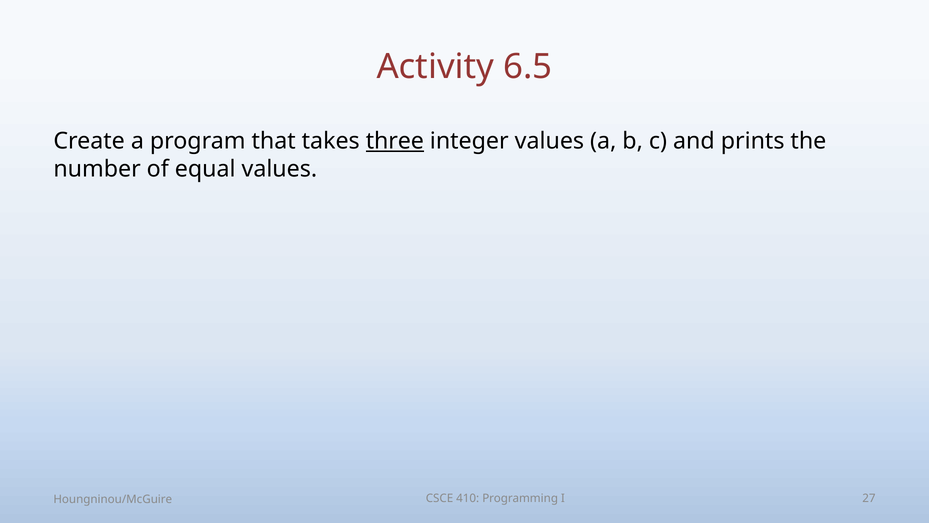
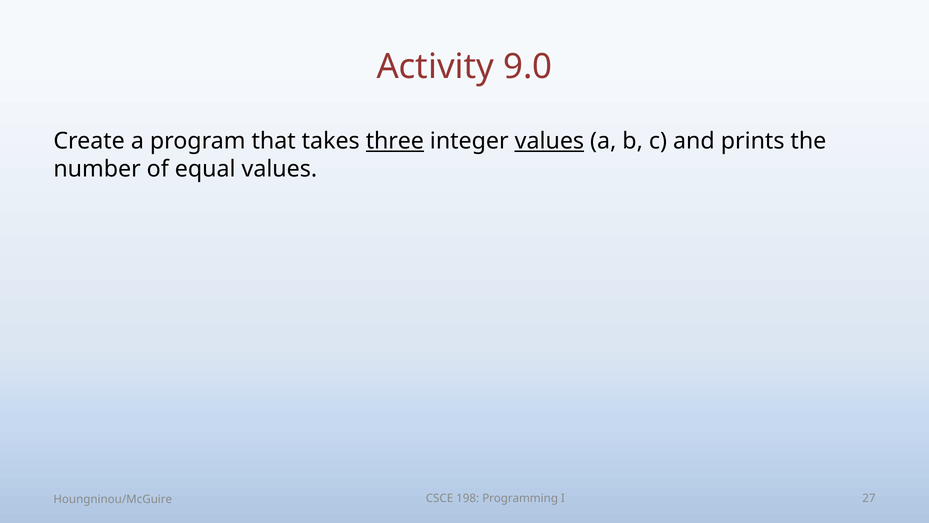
6.5: 6.5 -> 9.0
values at (549, 141) underline: none -> present
410: 410 -> 198
